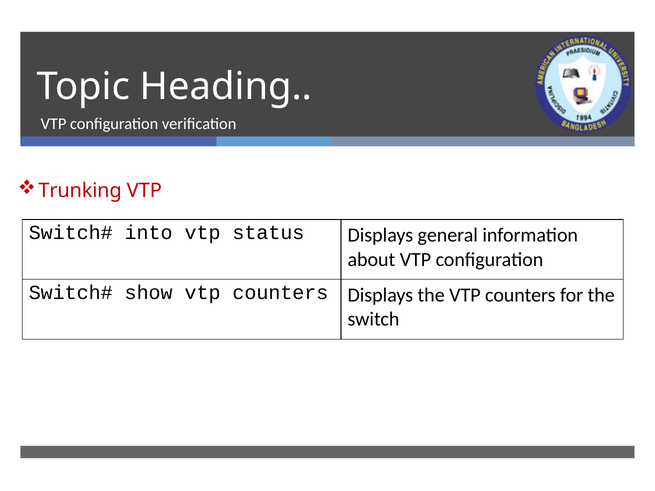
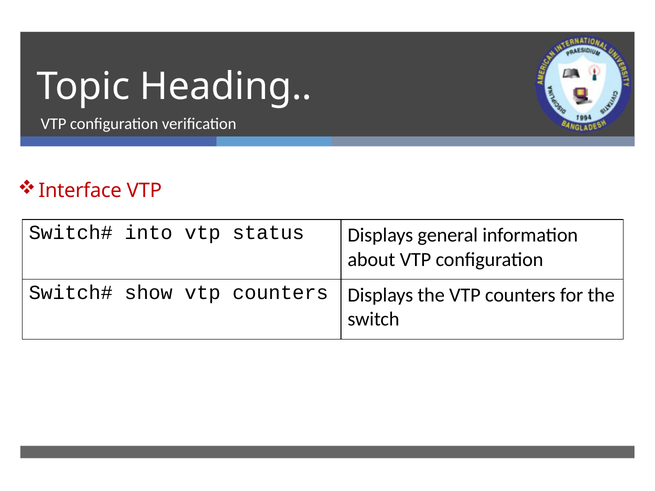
Trunking: Trunking -> Interface
